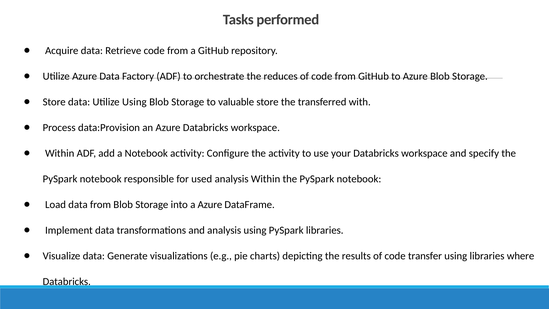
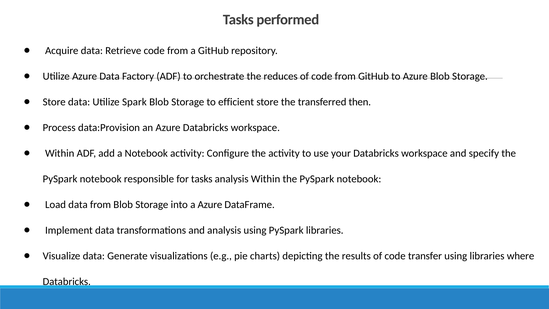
Utilize Using: Using -> Spark
valuable: valuable -> efficient
with: with -> then
for used: used -> tasks
